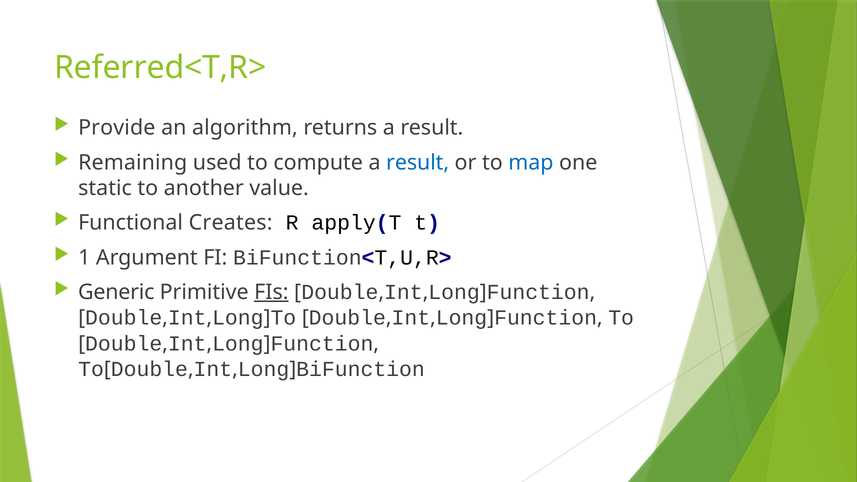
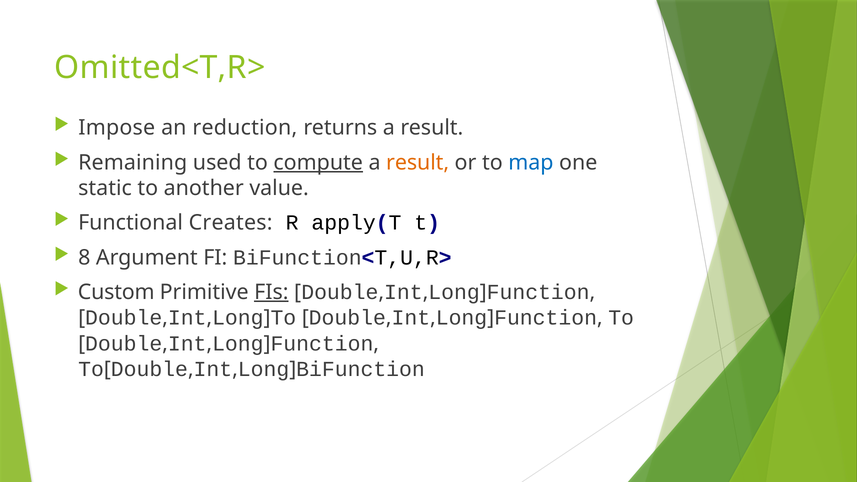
Referred<T,R>: Referred<T,R> -> Omitted<T,R>
Provide: Provide -> Impose
algorithm: algorithm -> reduction
compute underline: none -> present
result at (418, 162) colour: blue -> orange
1: 1 -> 8
Generic: Generic -> Custom
